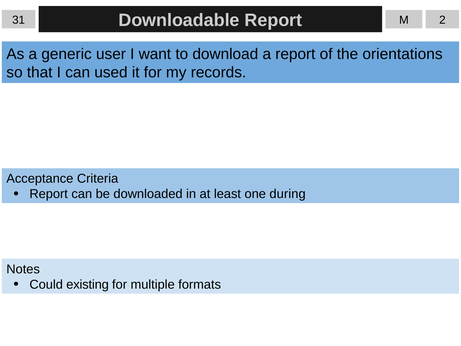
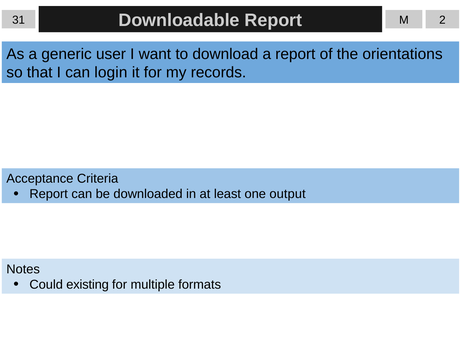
used: used -> login
during: during -> output
